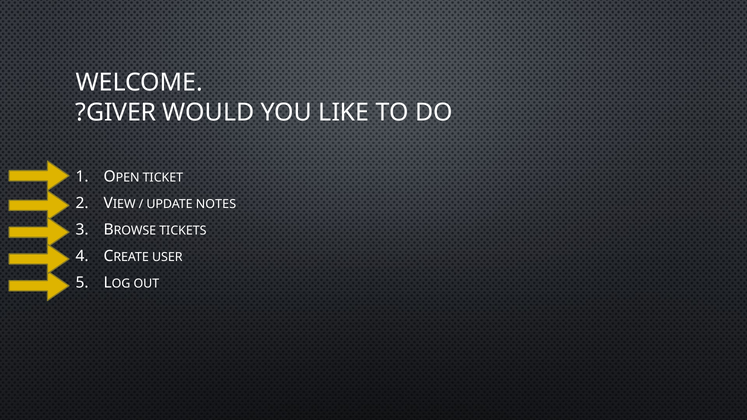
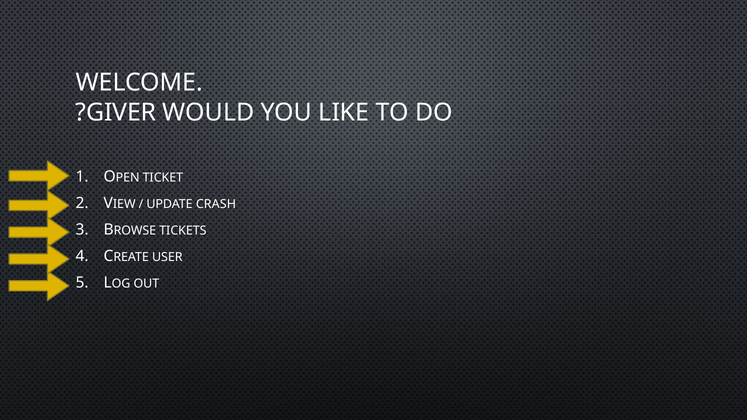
NOTES: NOTES -> CRASH
